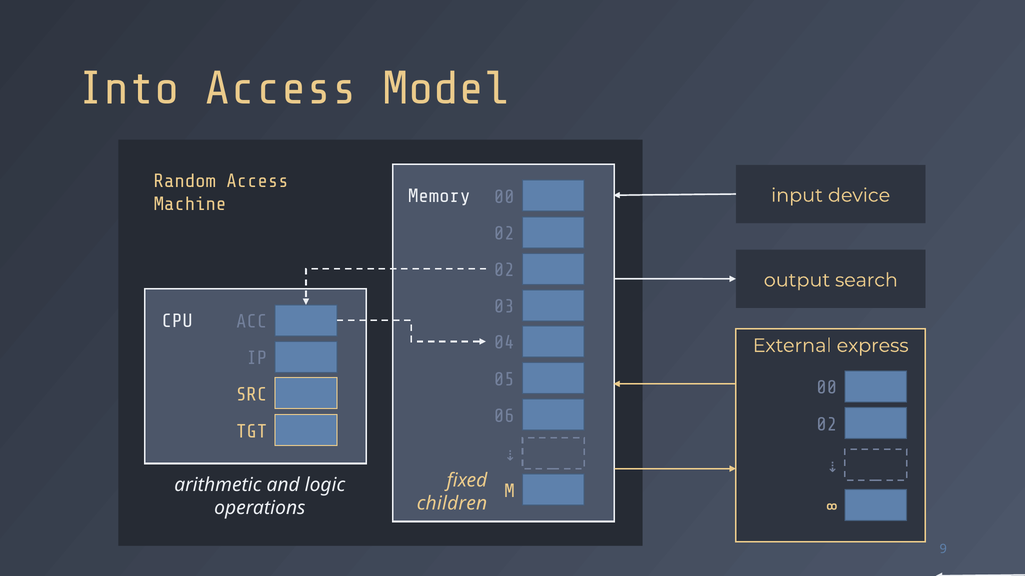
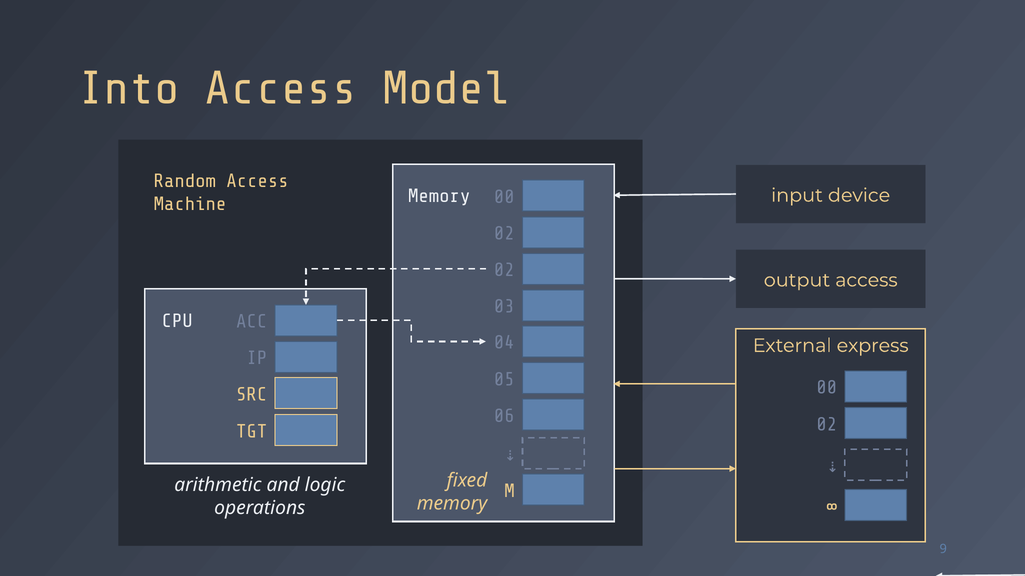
output search: search -> access
children at (452, 504): children -> memory
